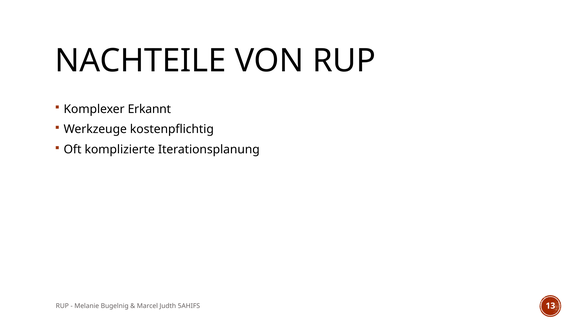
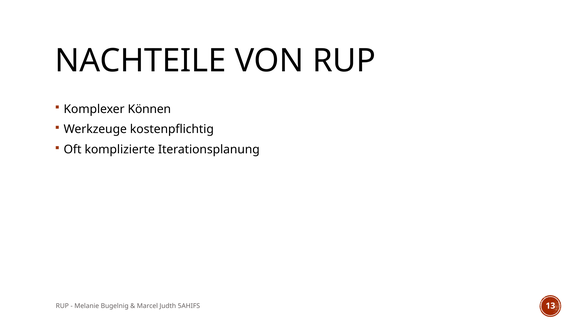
Erkannt: Erkannt -> Können
